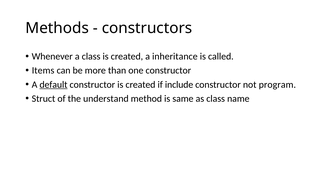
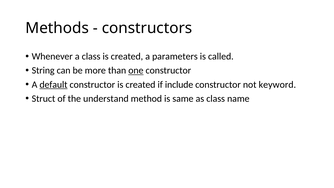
inheritance: inheritance -> parameters
Items: Items -> String
one underline: none -> present
program: program -> keyword
